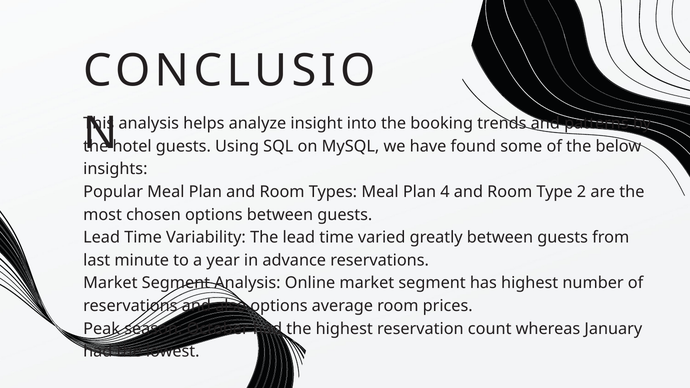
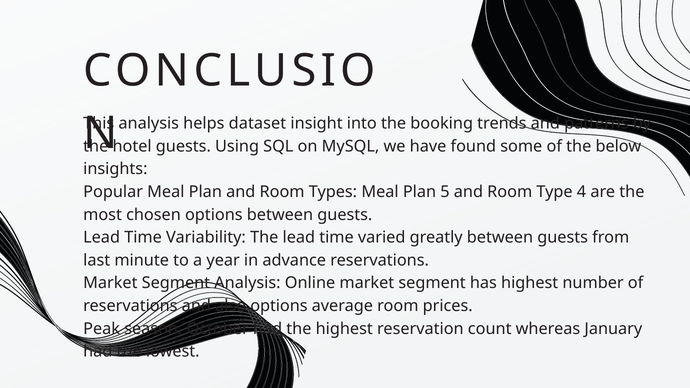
analyze: analyze -> dataset
4: 4 -> 5
2: 2 -> 4
